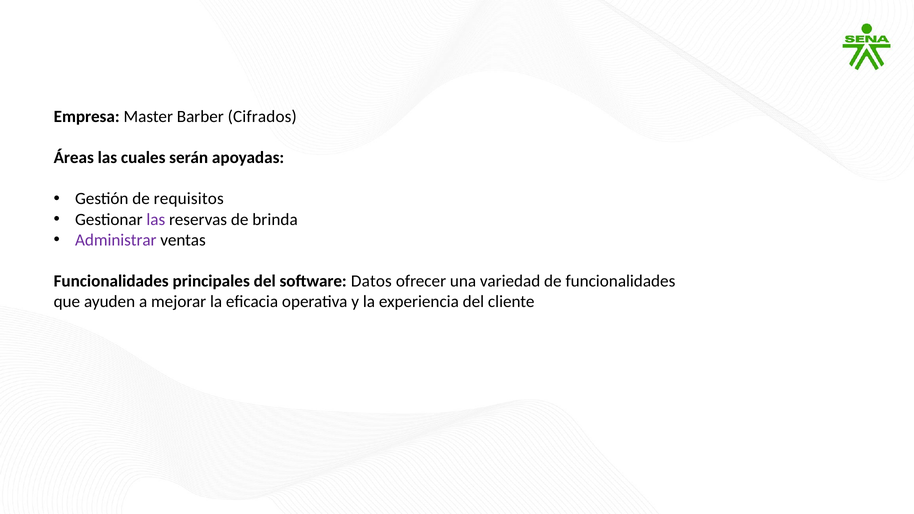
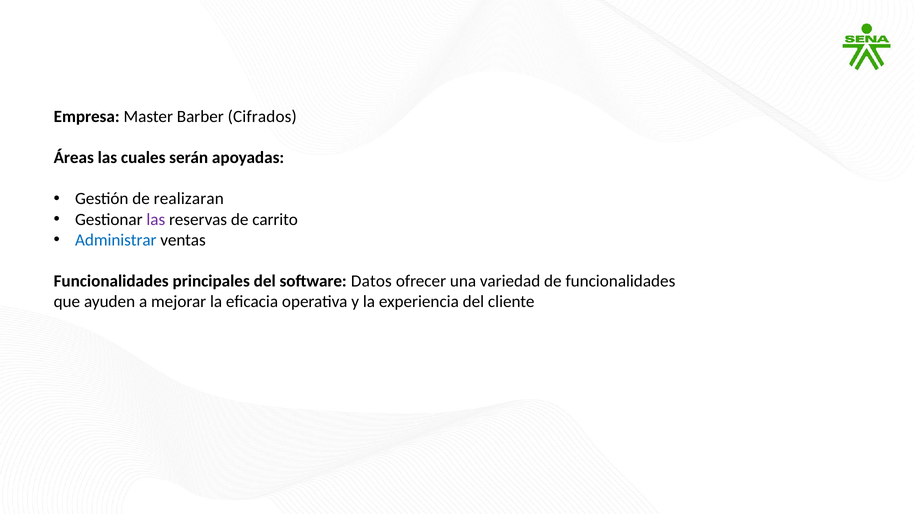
requisitos: requisitos -> realizaran
brinda: brinda -> carrito
Administrar colour: purple -> blue
